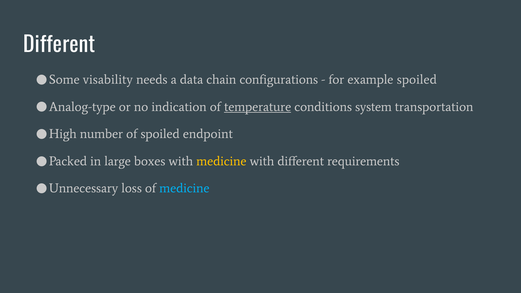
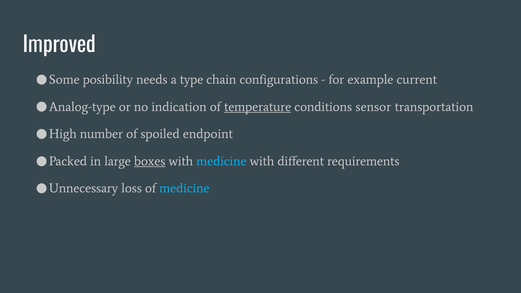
Different at (59, 45): Different -> Improved
visability: visability -> posibility
data: data -> type
example spoiled: spoiled -> current
system: system -> sensor
boxes underline: none -> present
medicine at (221, 161) colour: yellow -> light blue
